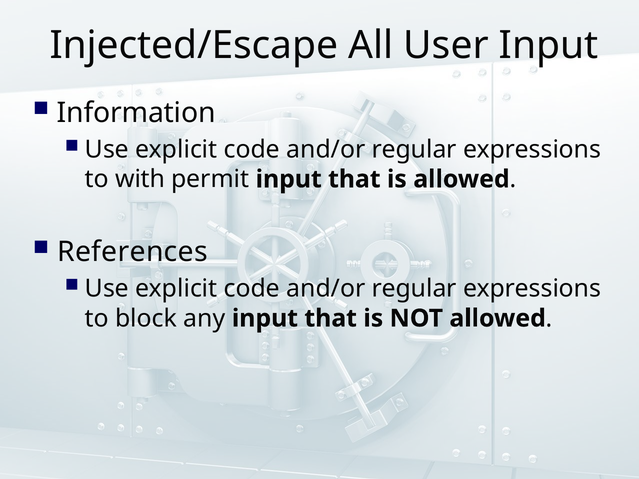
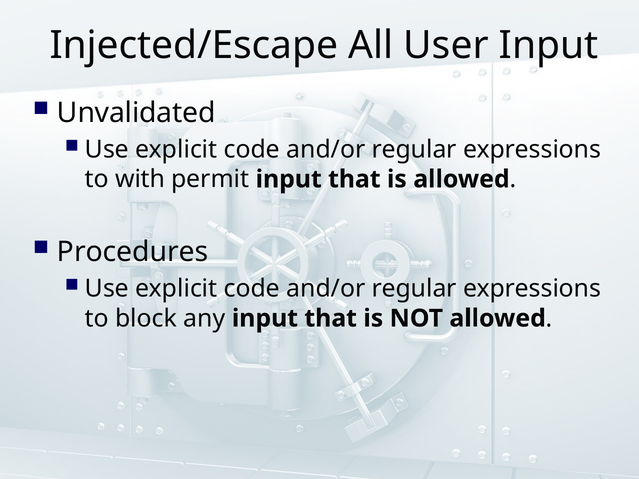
Information: Information -> Unvalidated
References: References -> Procedures
